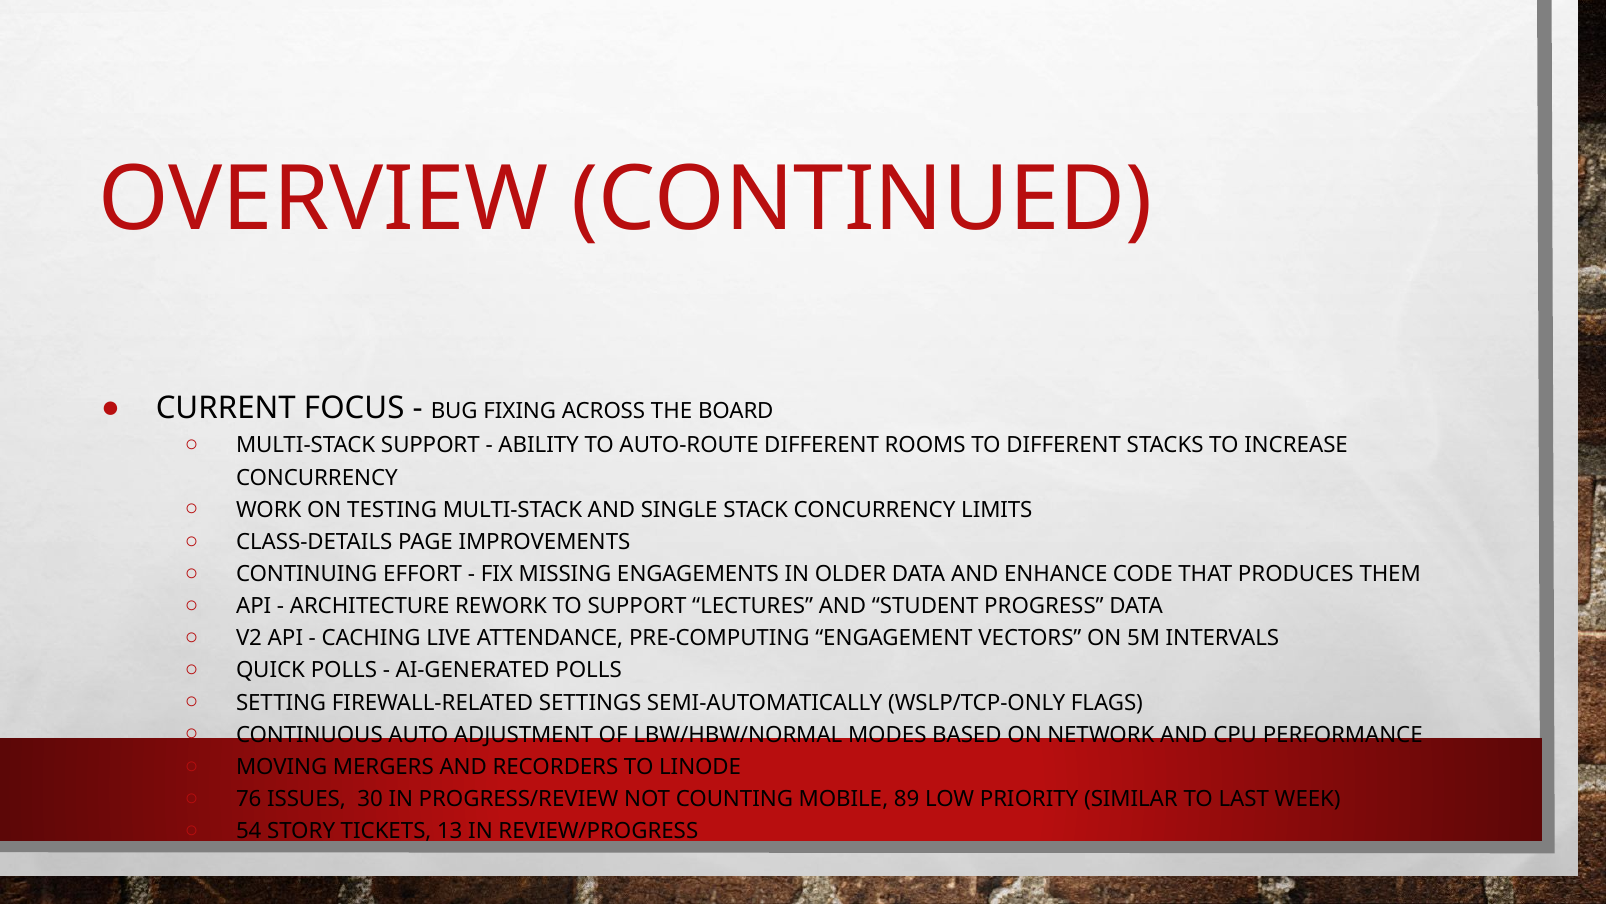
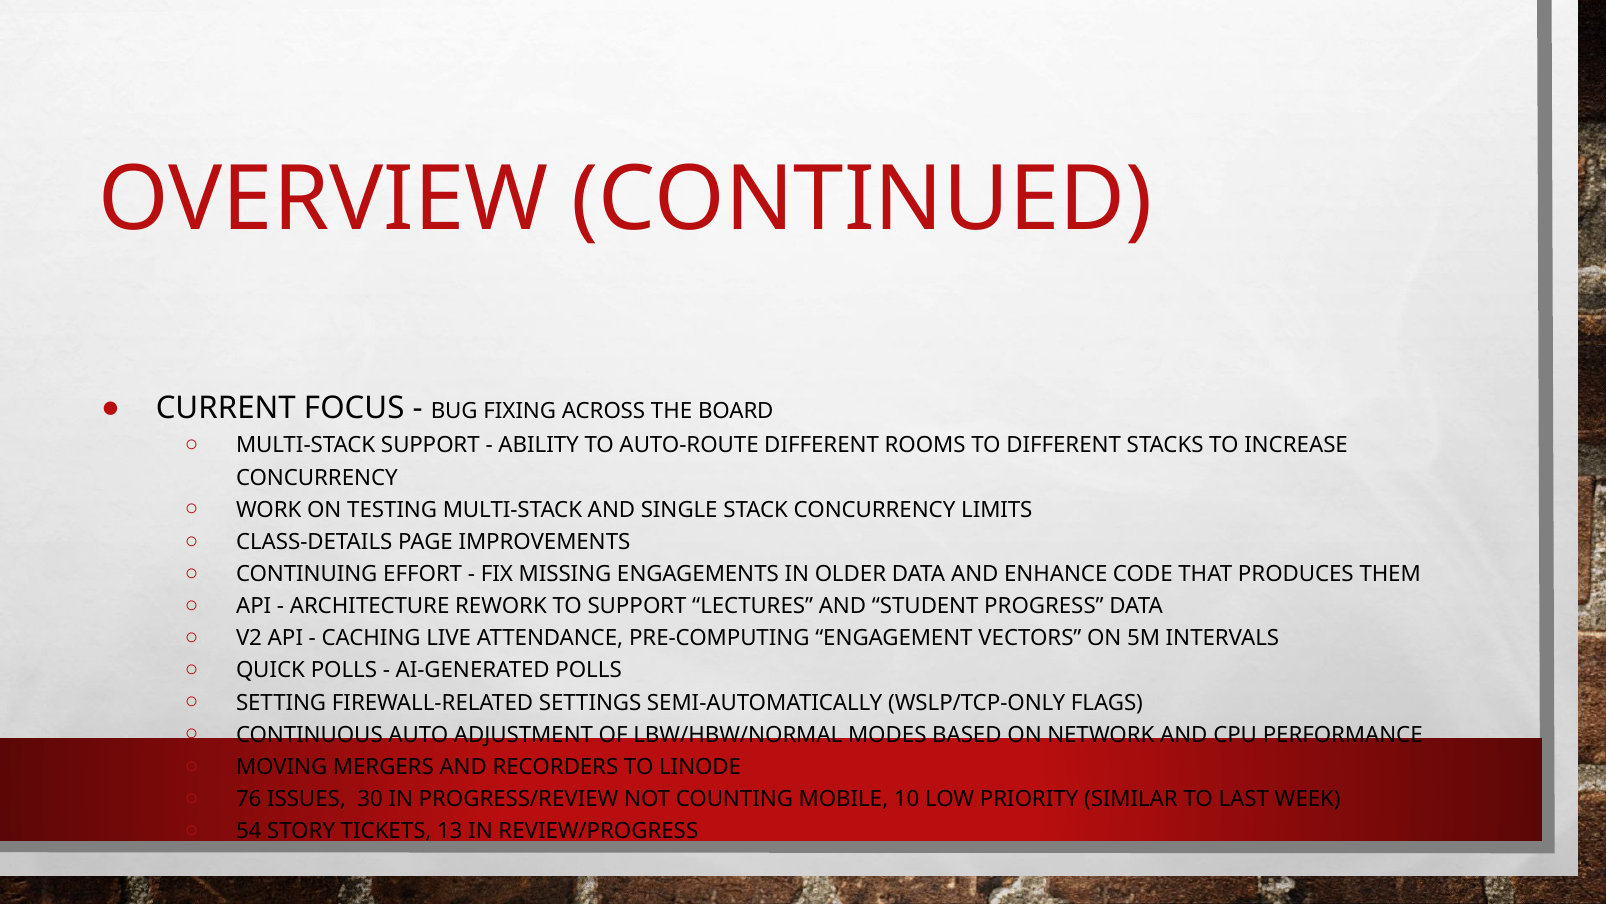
89: 89 -> 10
